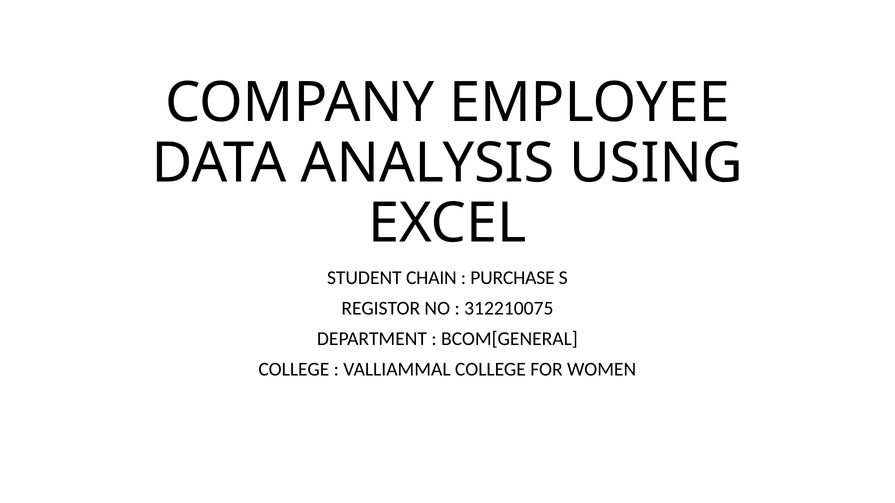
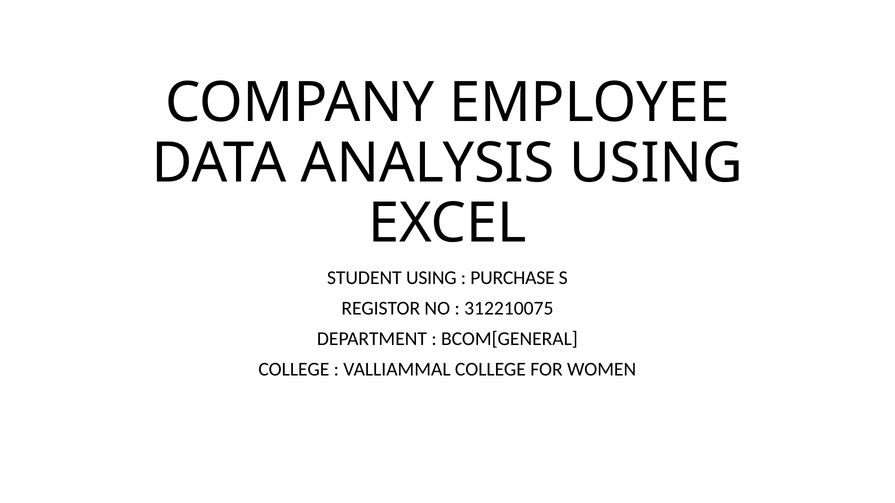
STUDENT CHAIN: CHAIN -> USING
